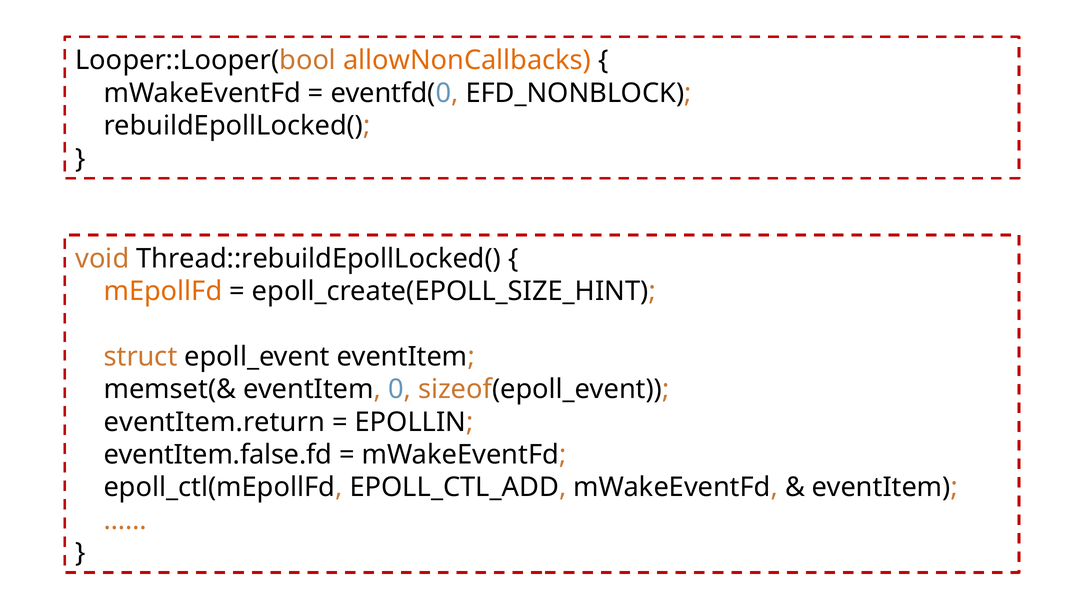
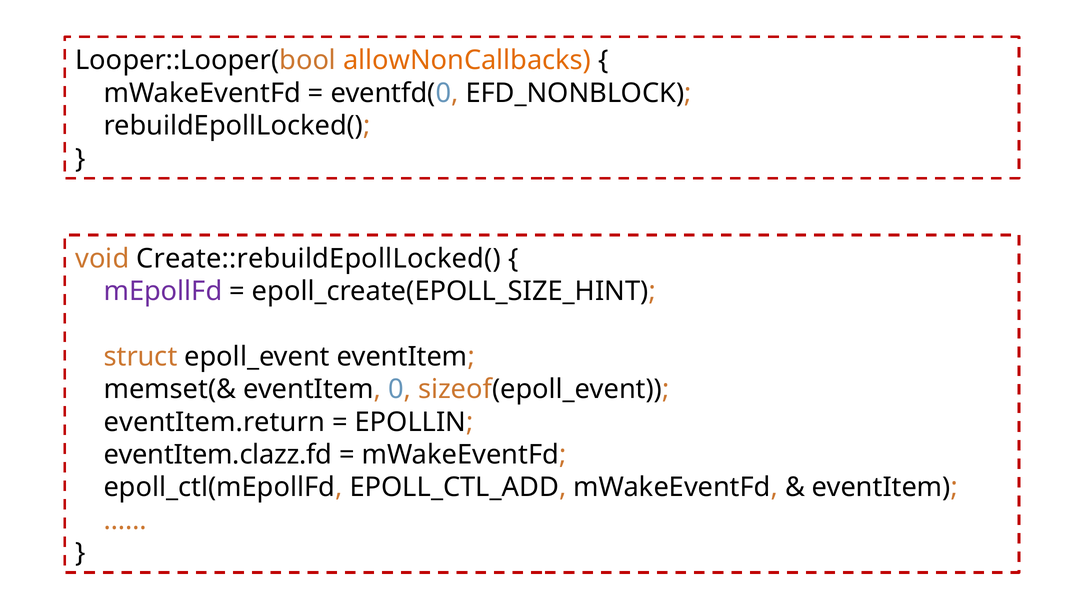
Thread::rebuildEpollLocked(: Thread::rebuildEpollLocked( -> Create::rebuildEpollLocked(
mEpollFd colour: orange -> purple
eventItem.false.fd: eventItem.false.fd -> eventItem.clazz.fd
